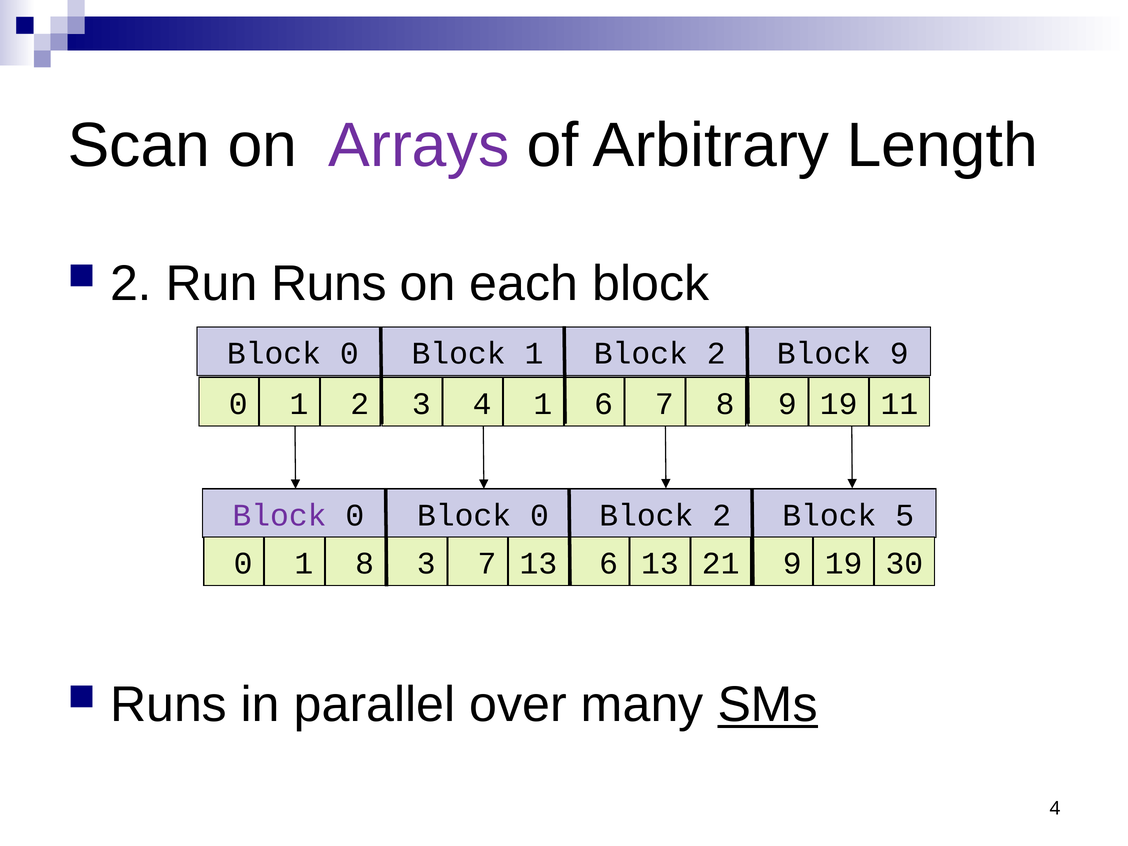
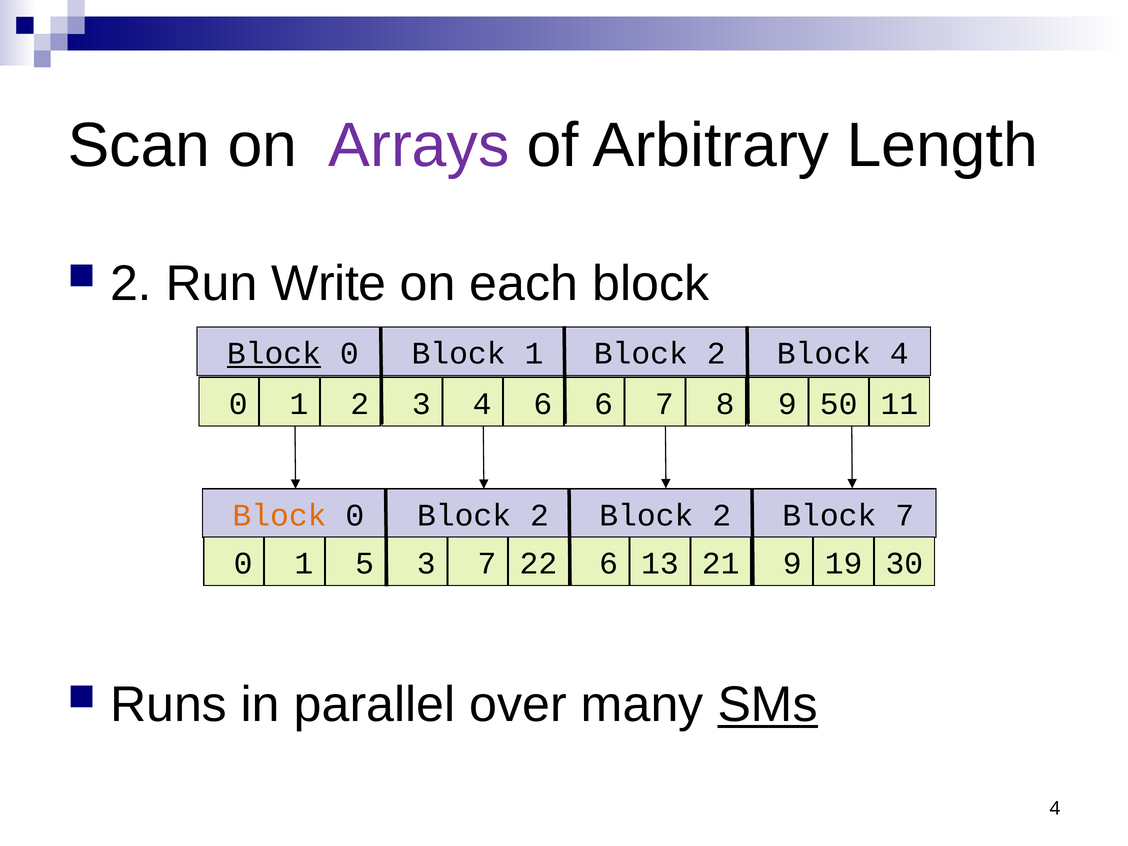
Run Runs: Runs -> Write
Block at (274, 354) underline: none -> present
Block 9: 9 -> 4
4 1: 1 -> 6
19 at (839, 404): 19 -> 50
Block at (279, 515) colour: purple -> orange
0 Block 0: 0 -> 2
Block 5: 5 -> 7
1 8: 8 -> 5
7 13: 13 -> 22
